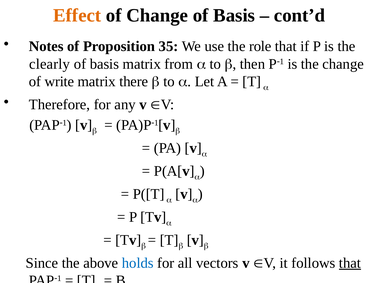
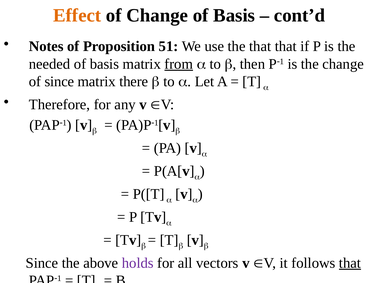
35: 35 -> 51
the role: role -> that
clearly: clearly -> needed
from underline: none -> present
of write: write -> since
holds colour: blue -> purple
